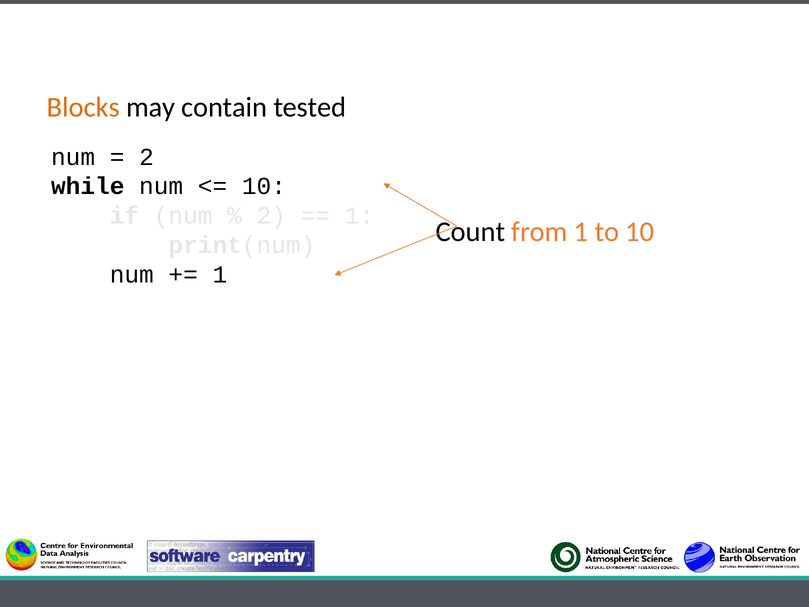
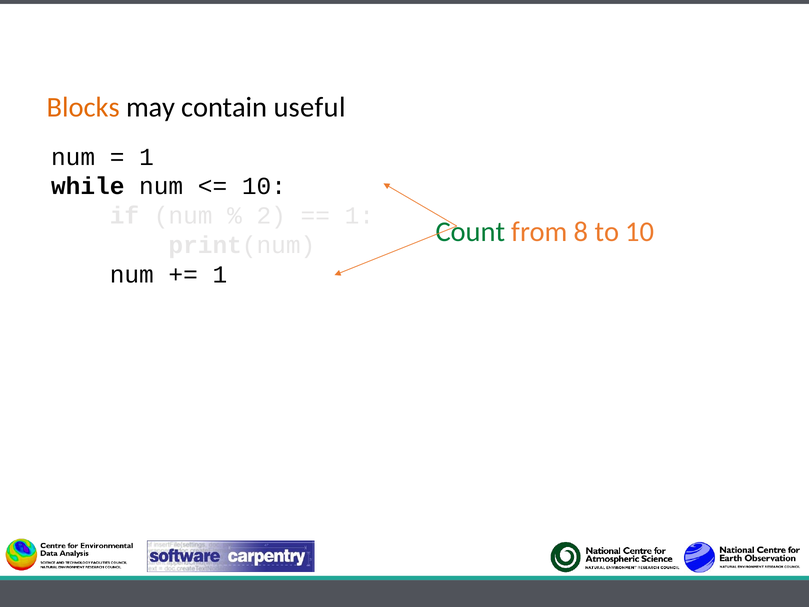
tested: tested -> useful
2 at (146, 157): 2 -> 1
Count colour: black -> green
from 1: 1 -> 8
